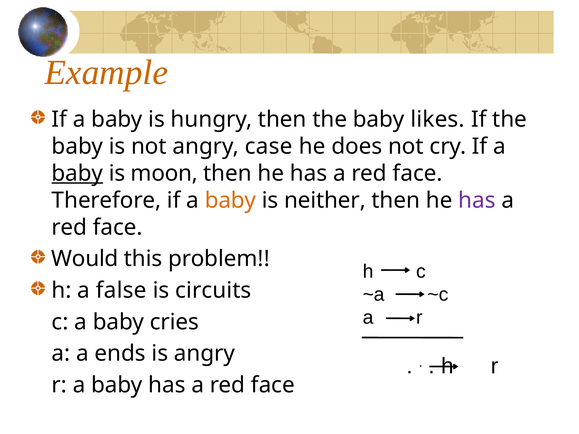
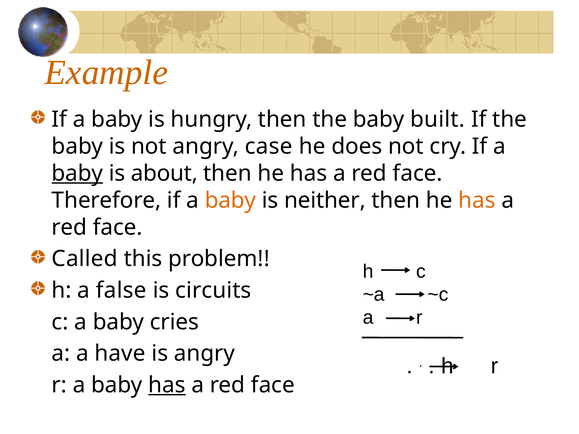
likes: likes -> built
moon: moon -> about
has at (477, 200) colour: purple -> orange
Would: Would -> Called
ends: ends -> have
has at (167, 385) underline: none -> present
